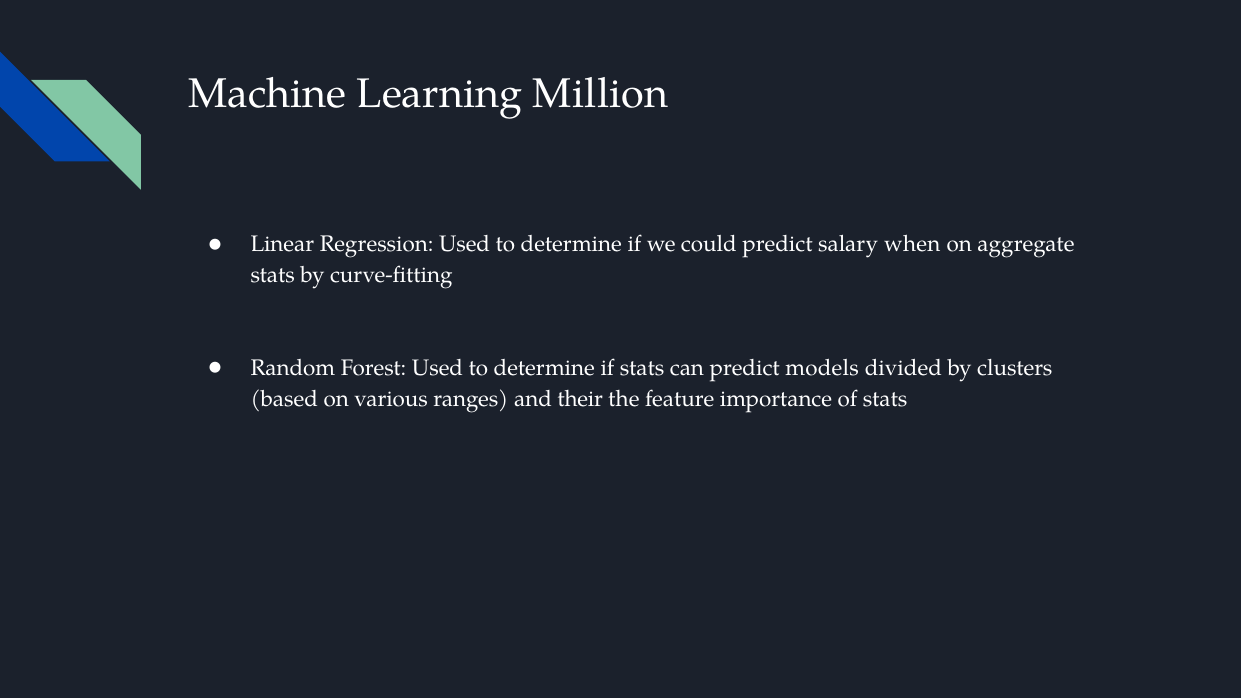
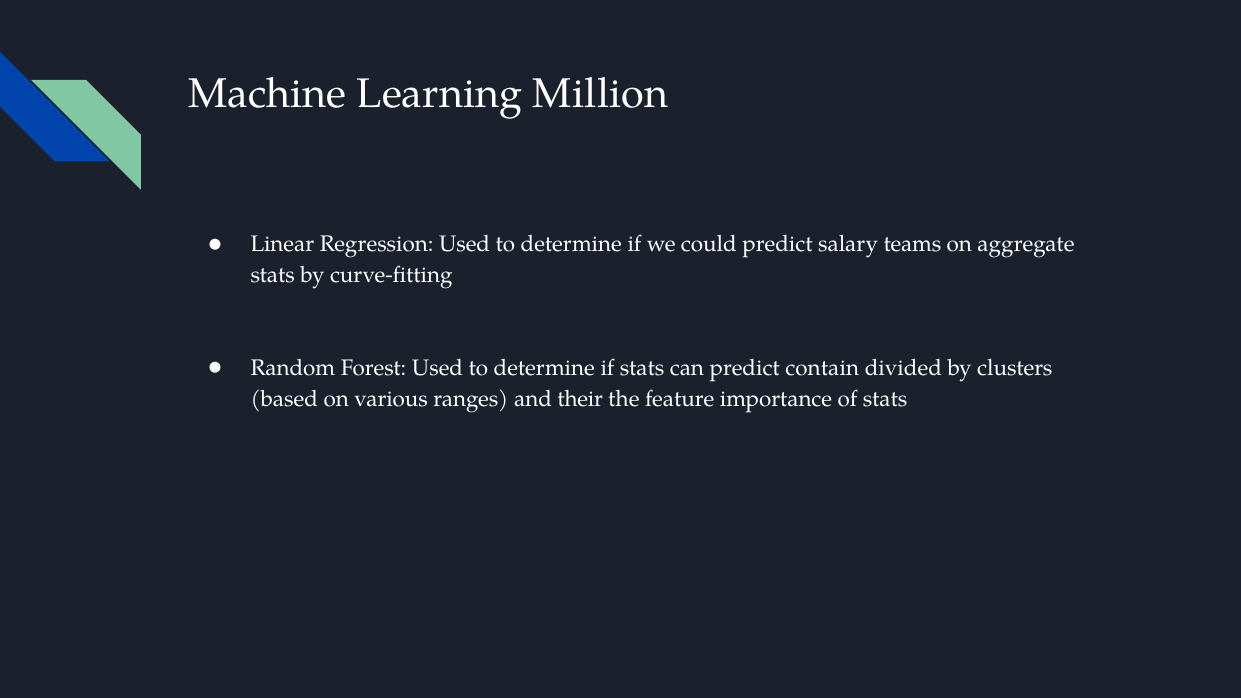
when: when -> teams
models: models -> contain
